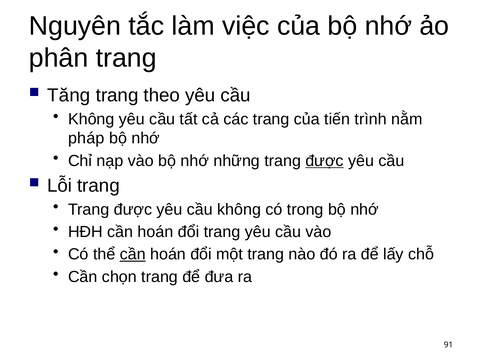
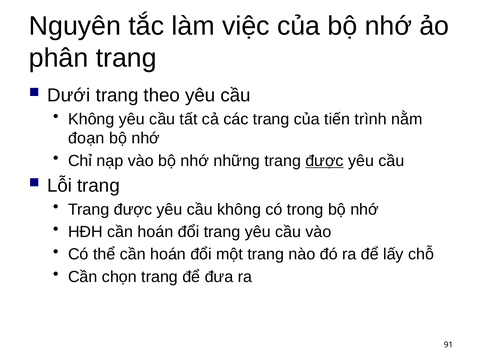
Tăng: Tăng -> Dưới
pháp: pháp -> đoạn
cần at (133, 255) underline: present -> none
